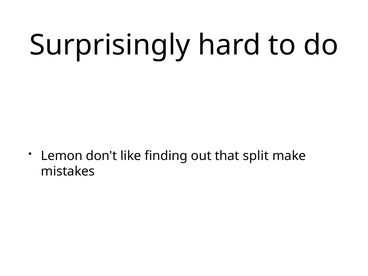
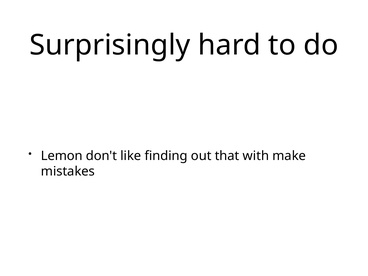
split: split -> with
